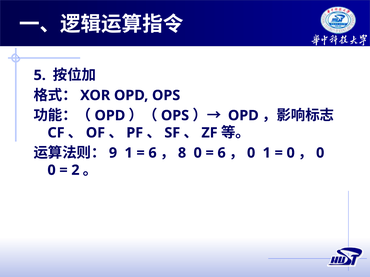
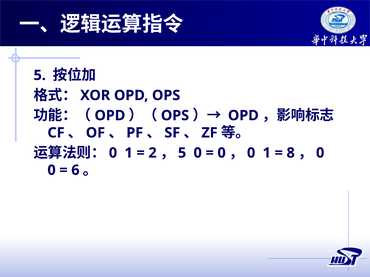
9 at (113, 153): 9 -> 0
6 at (153, 153): 6 -> 2
8 at (182, 153): 8 -> 5
6 at (222, 153): 6 -> 0
0 at (291, 153): 0 -> 8
2: 2 -> 6
